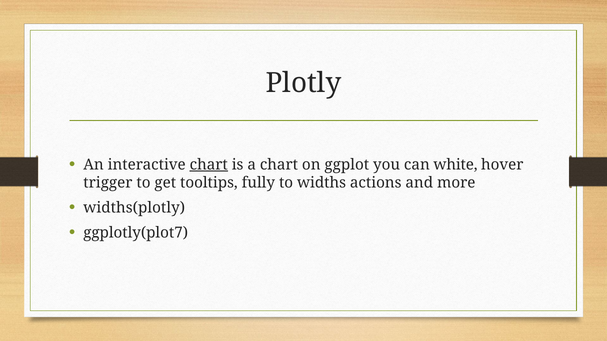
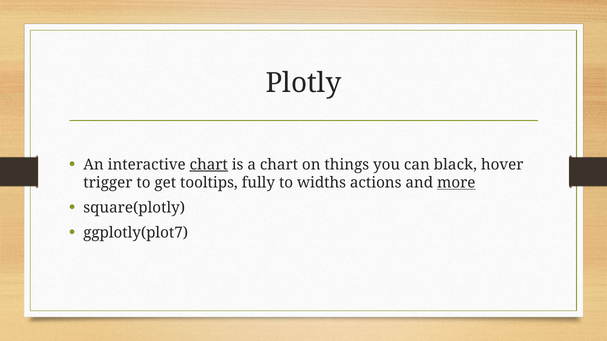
ggplot: ggplot -> things
white: white -> black
more underline: none -> present
widths(plotly: widths(plotly -> square(plotly
